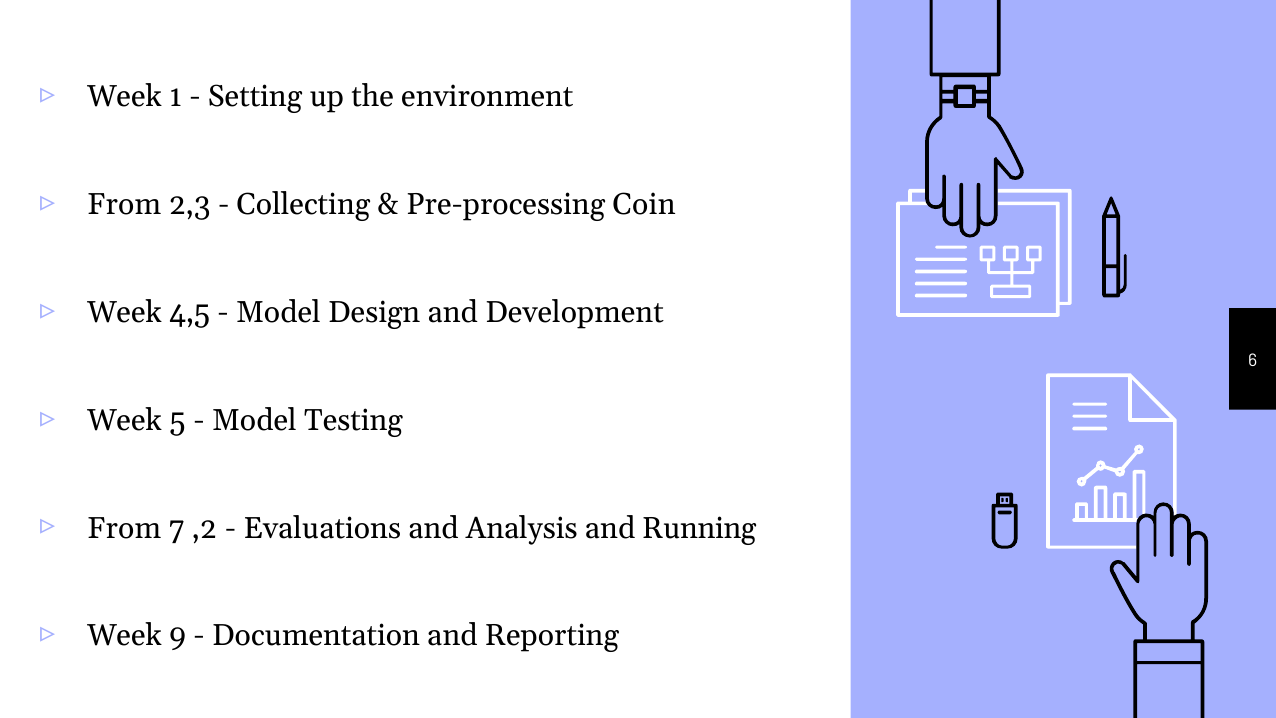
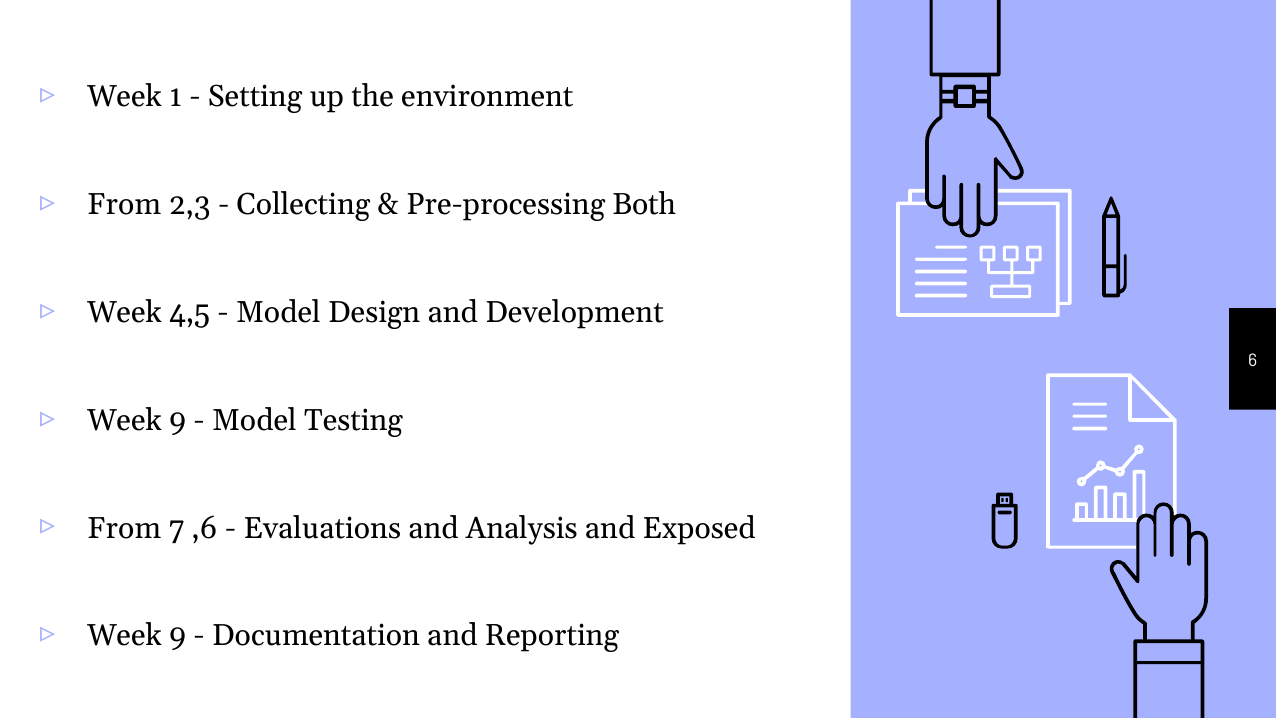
Coin: Coin -> Both
5 at (177, 420): 5 -> 9
,2: ,2 -> ,6
Running: Running -> Exposed
